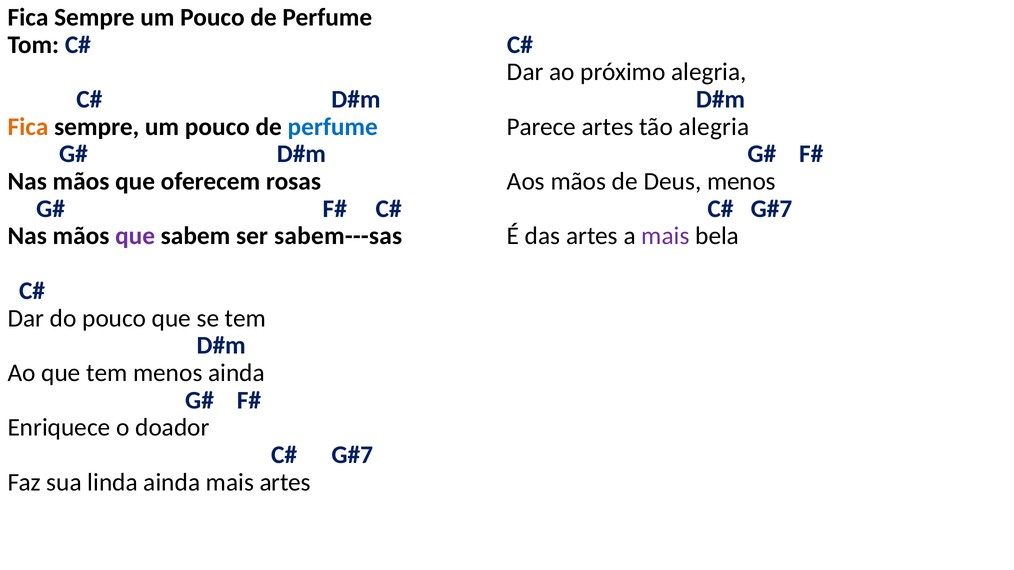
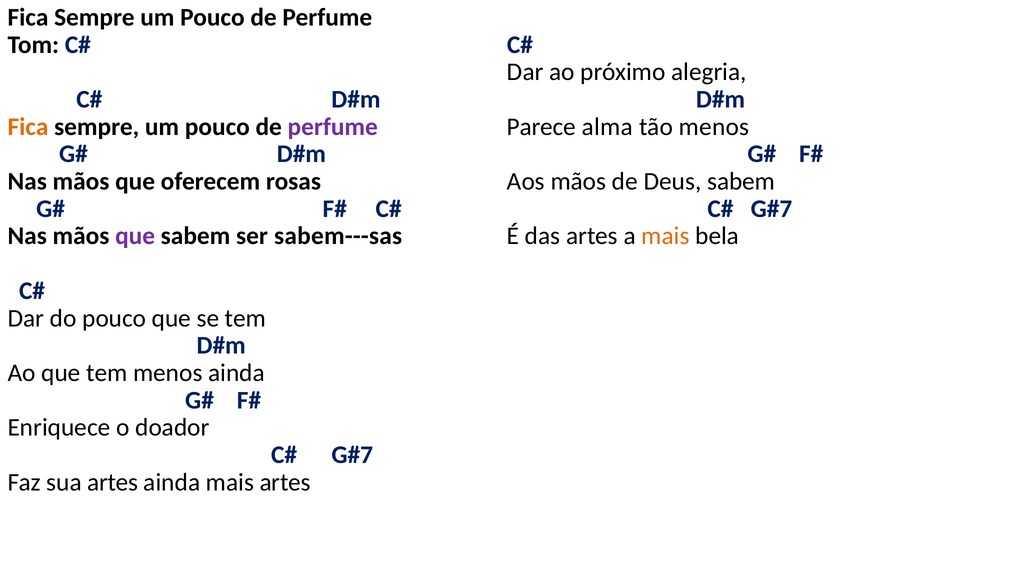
perfume at (333, 127) colour: blue -> purple
Parece artes: artes -> alma
tão alegria: alegria -> menos
Deus menos: menos -> sabem
mais at (665, 236) colour: purple -> orange
sua linda: linda -> artes
